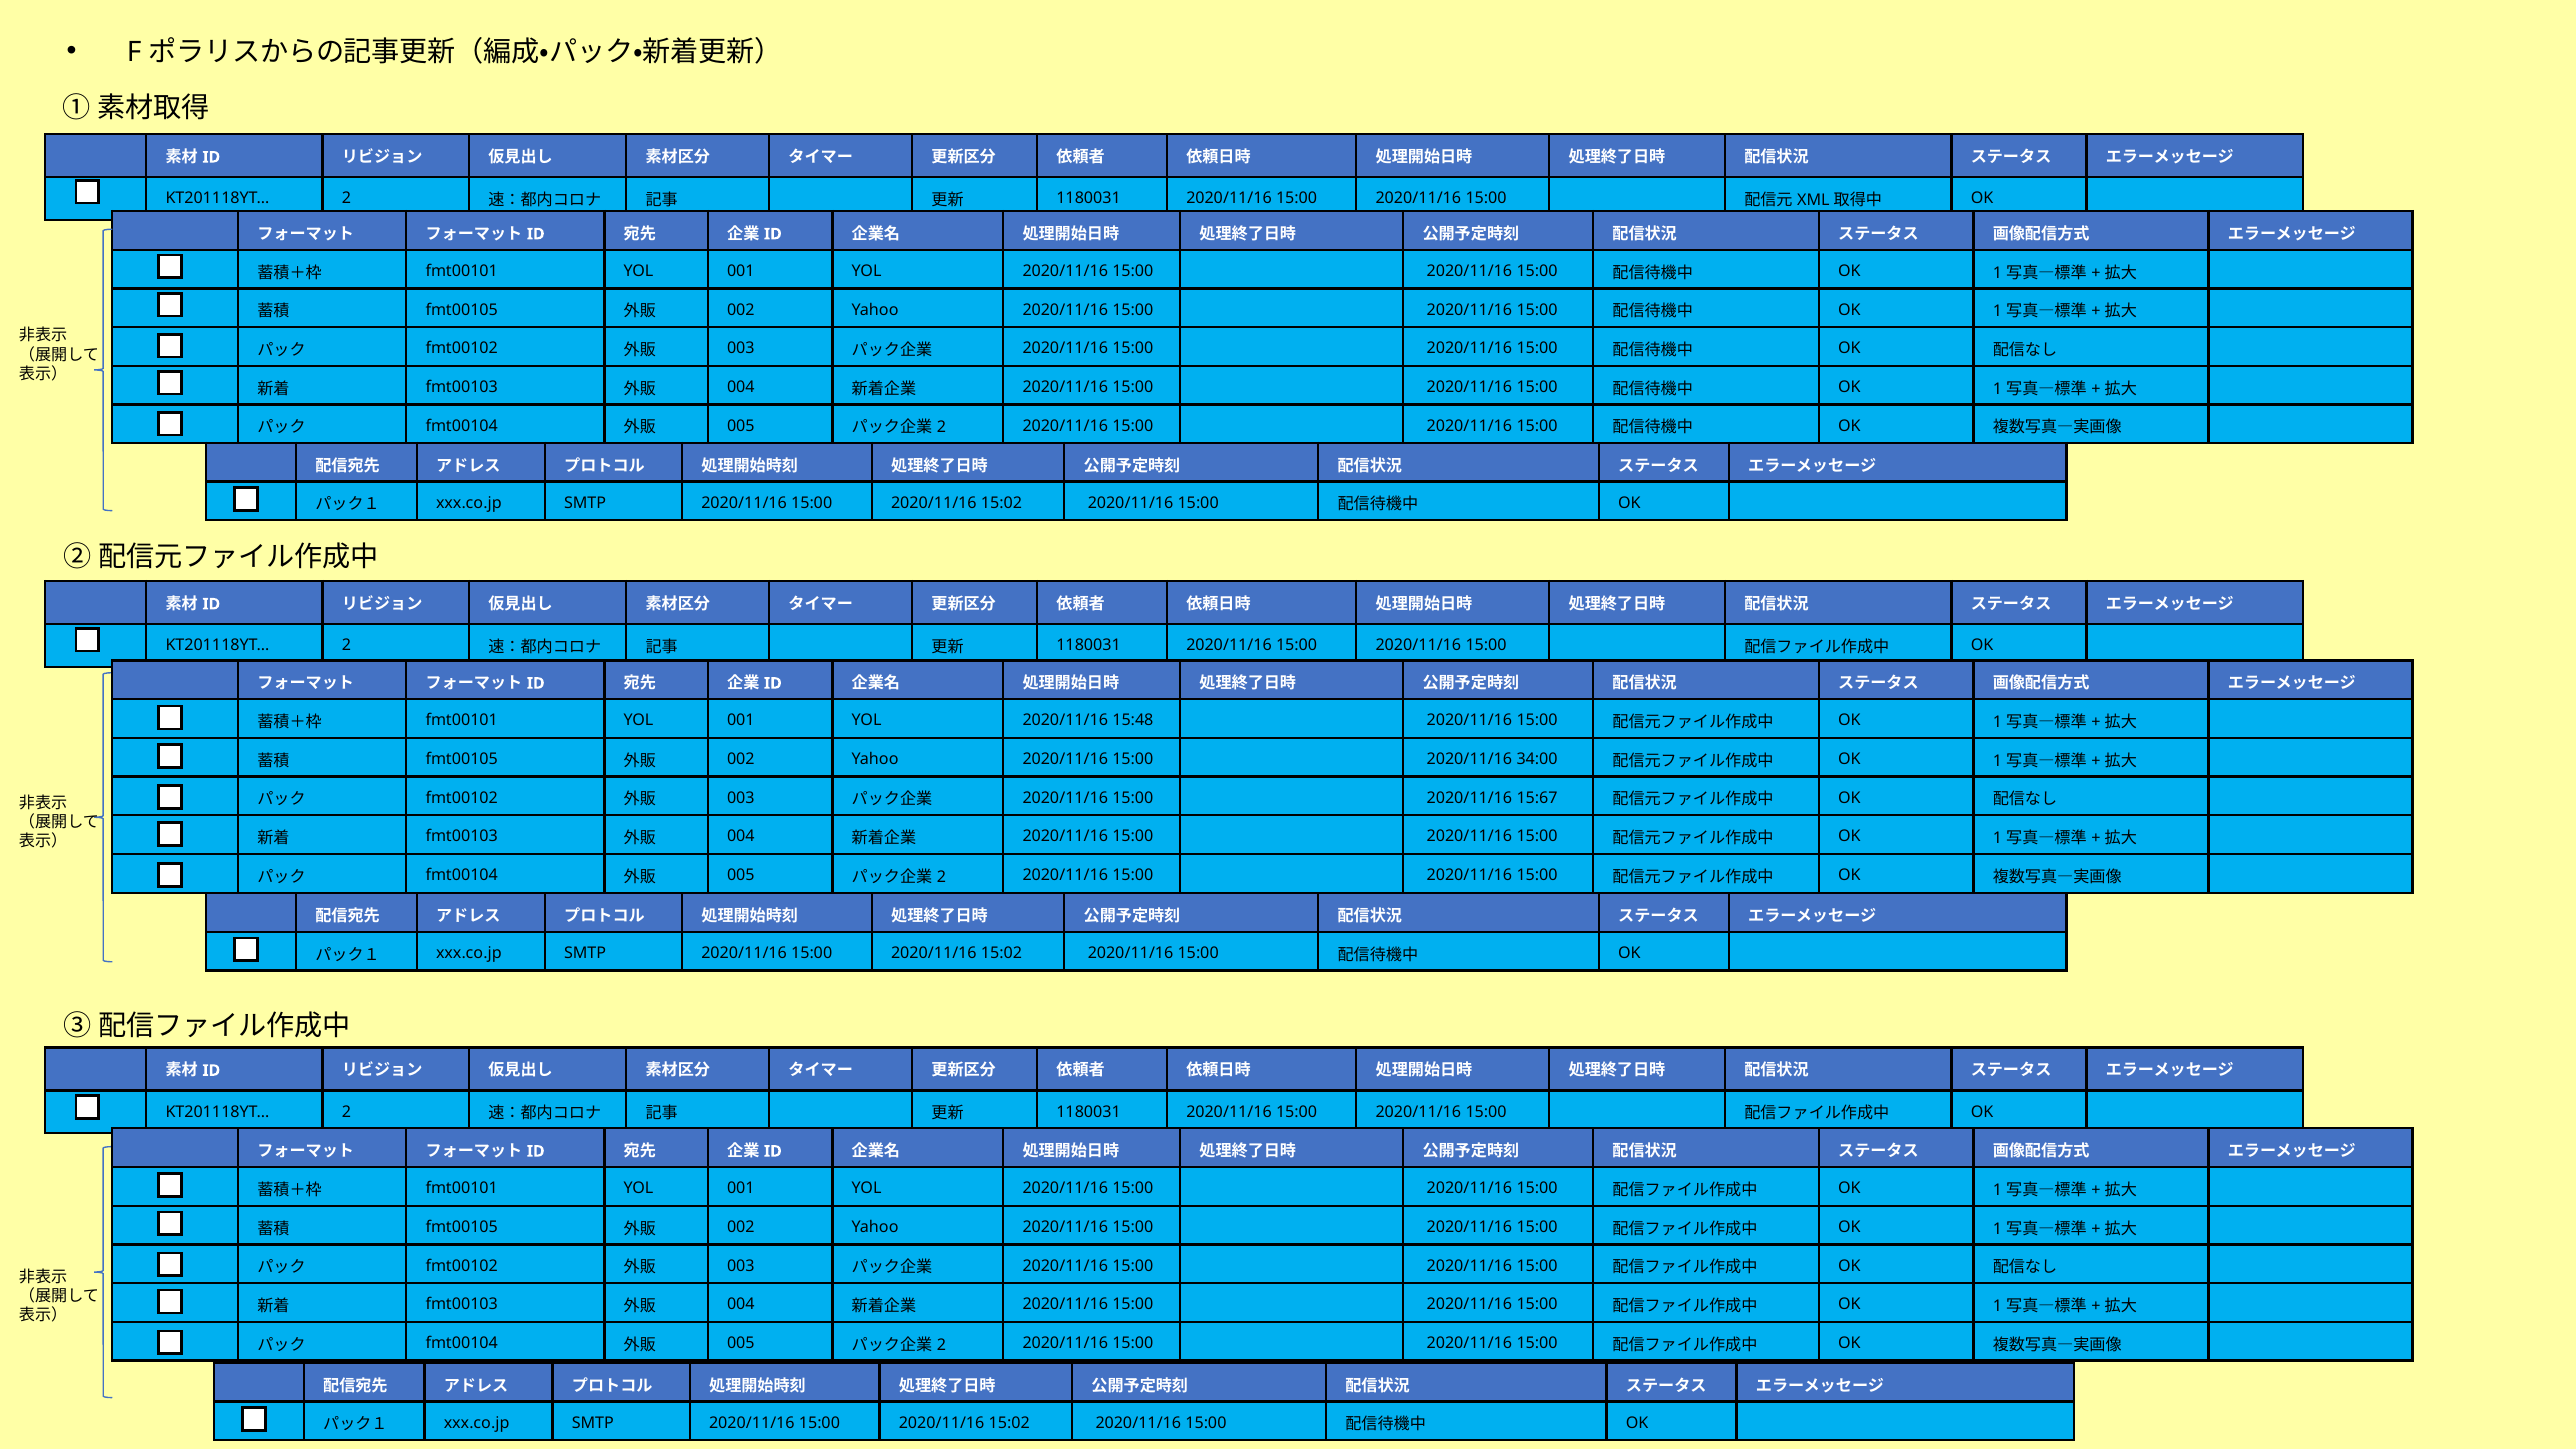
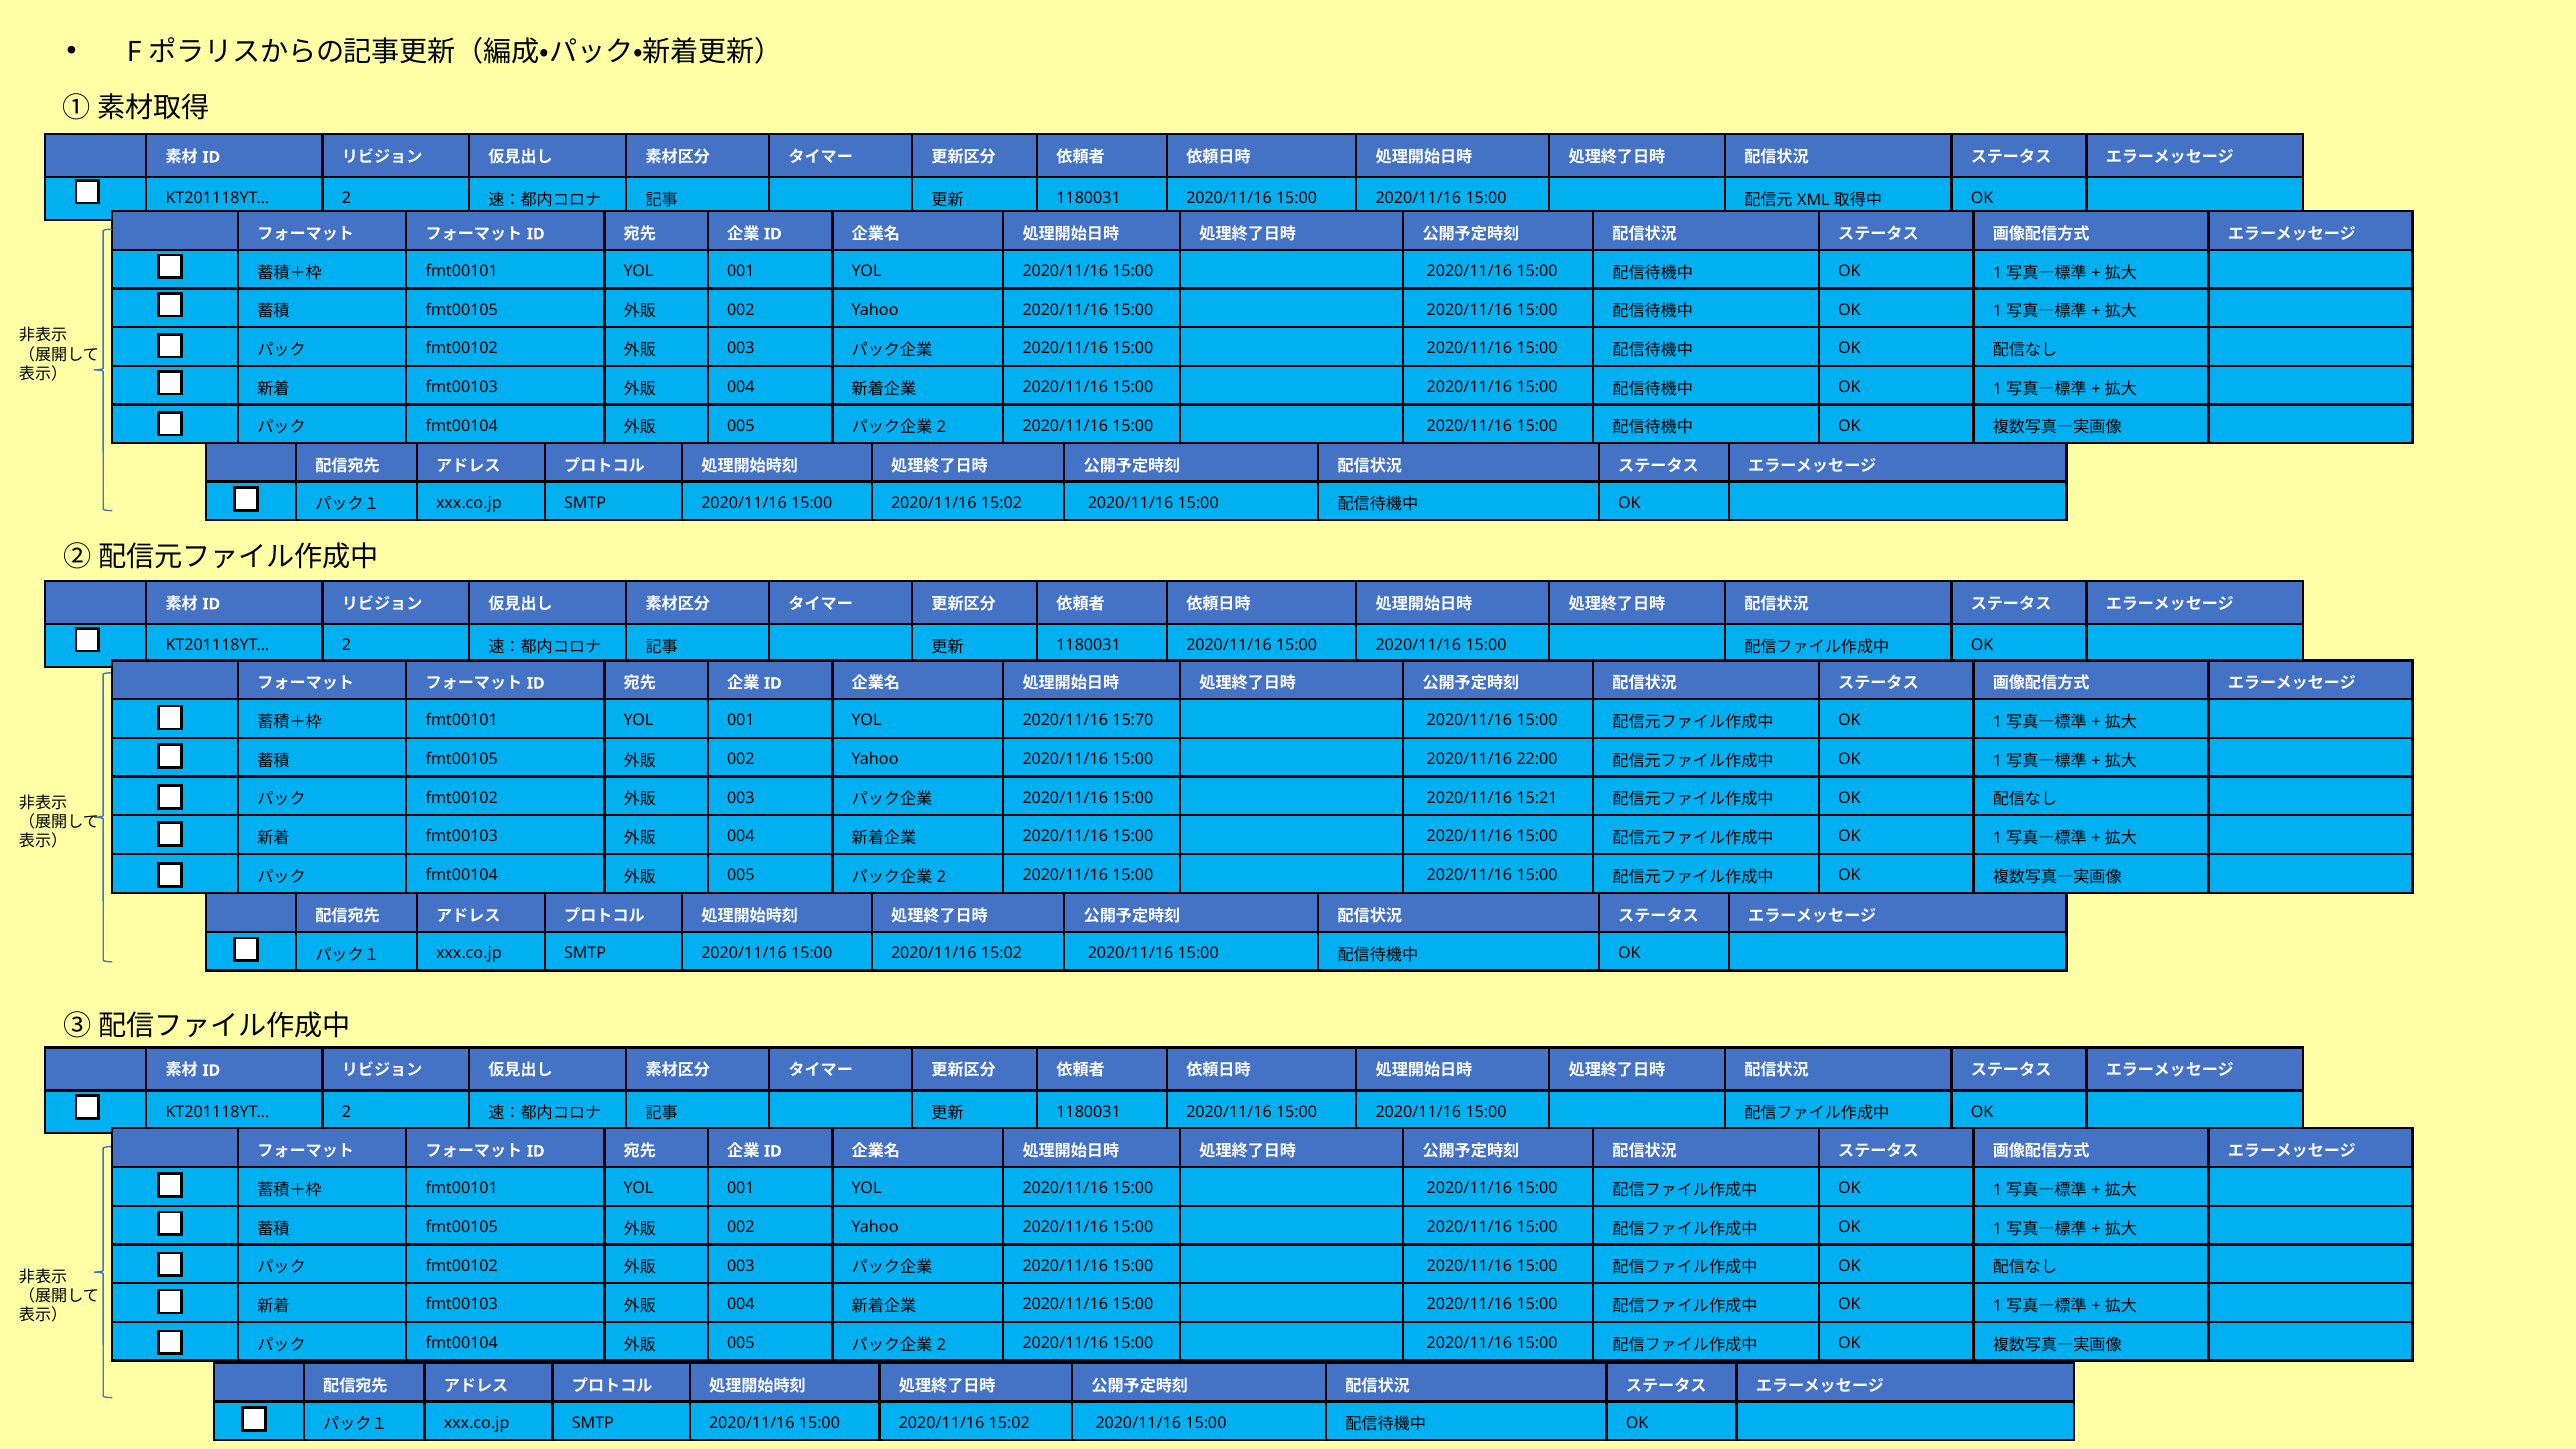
15:48: 15:48 -> 15:70
34:00: 34:00 -> 22:00
15:67: 15:67 -> 15:21
